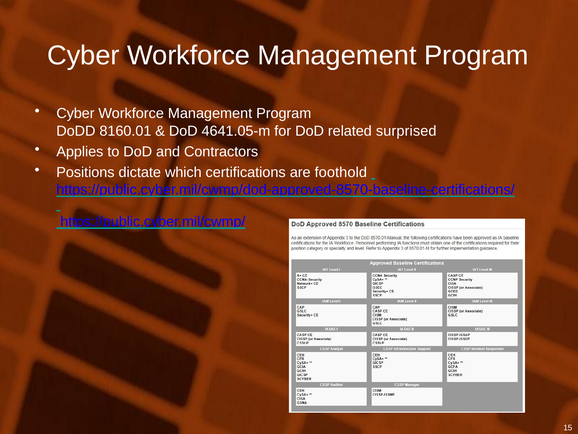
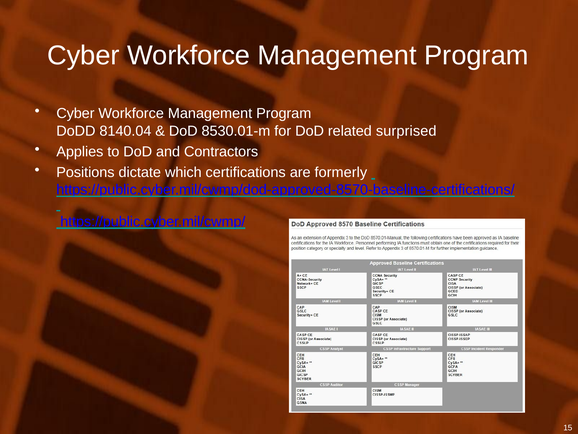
8160.01: 8160.01 -> 8140.04
4641.05-m: 4641.05-m -> 8530.01-m
foothold: foothold -> formerly
